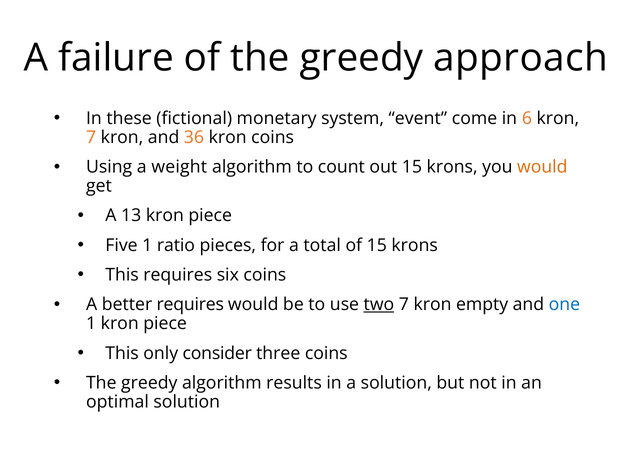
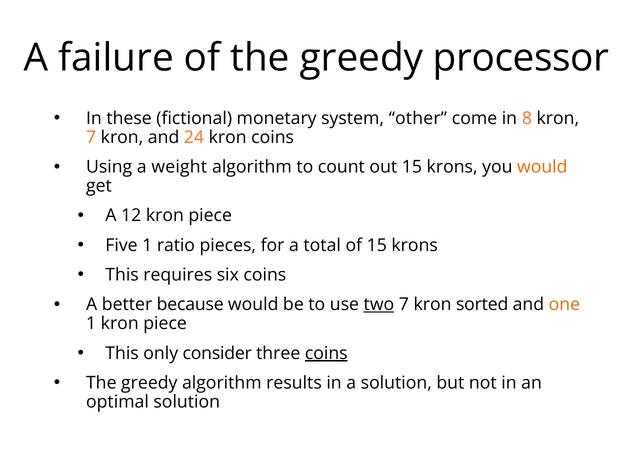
approach: approach -> processor
event: event -> other
6: 6 -> 8
36: 36 -> 24
13: 13 -> 12
better requires: requires -> because
empty: empty -> sorted
one colour: blue -> orange
coins at (326, 353) underline: none -> present
